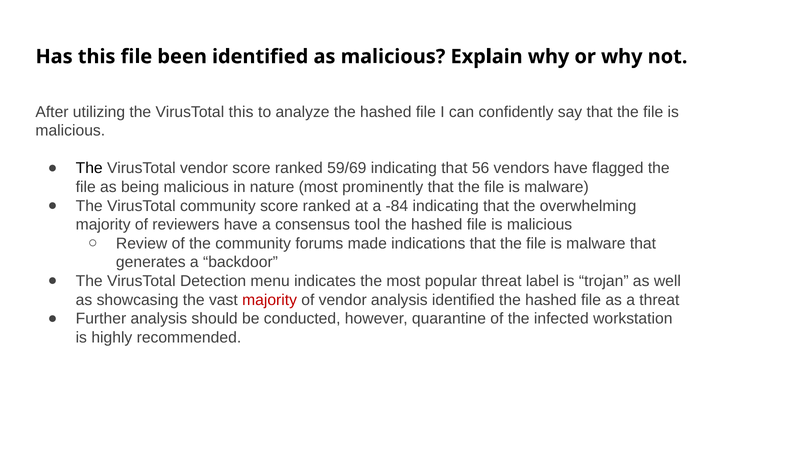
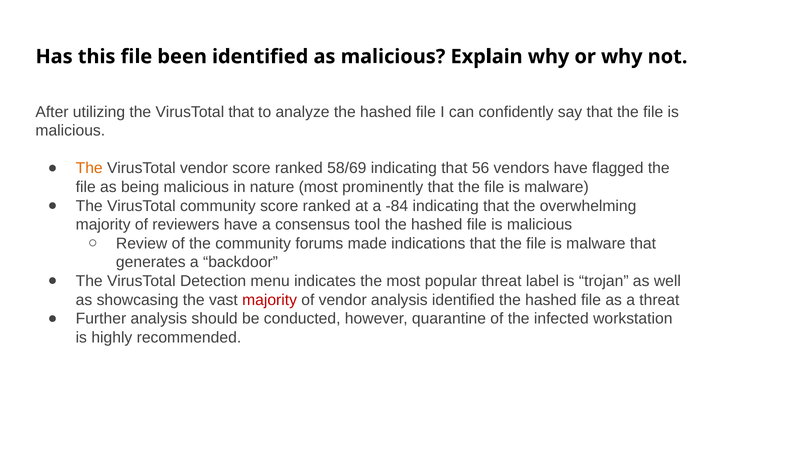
VirusTotal this: this -> that
The at (89, 168) colour: black -> orange
59/69: 59/69 -> 58/69
